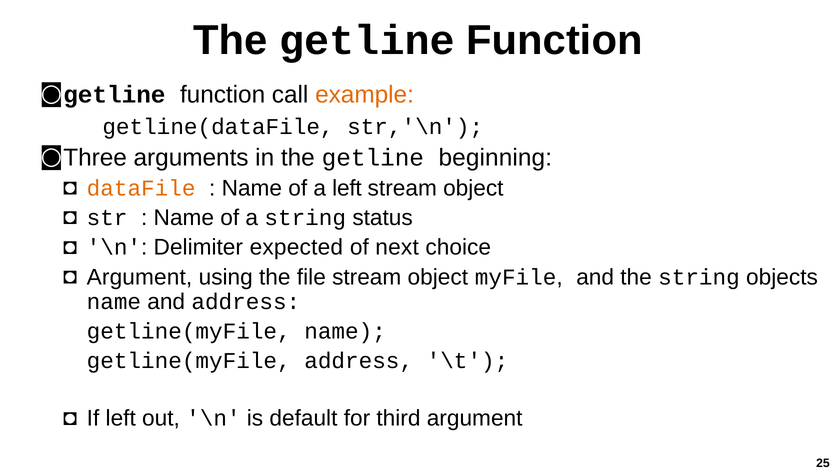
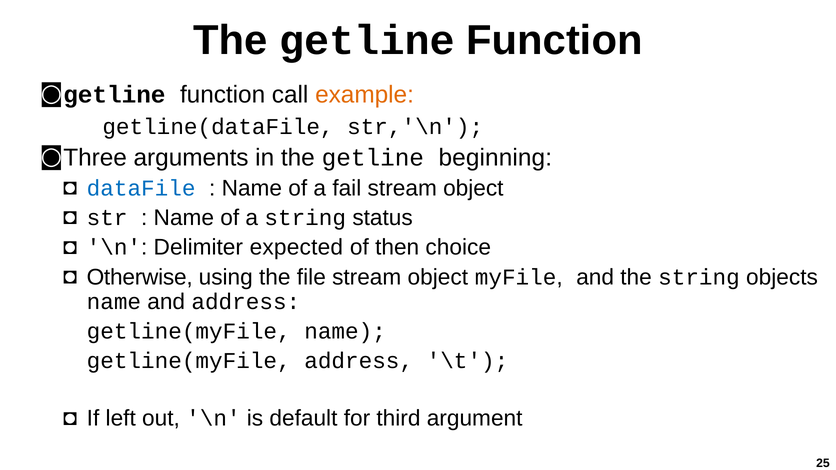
dataFile colour: orange -> blue
a left: left -> fail
next: next -> then
Argument at (139, 277): Argument -> Otherwise
